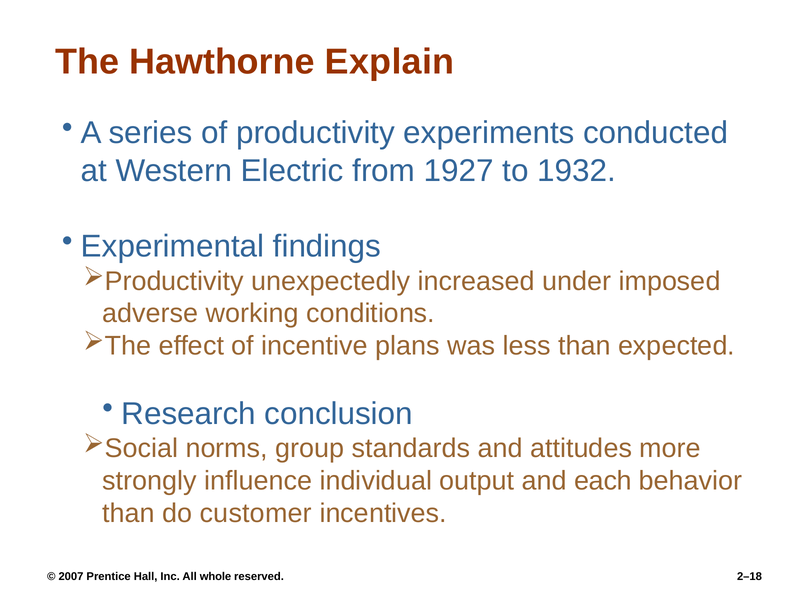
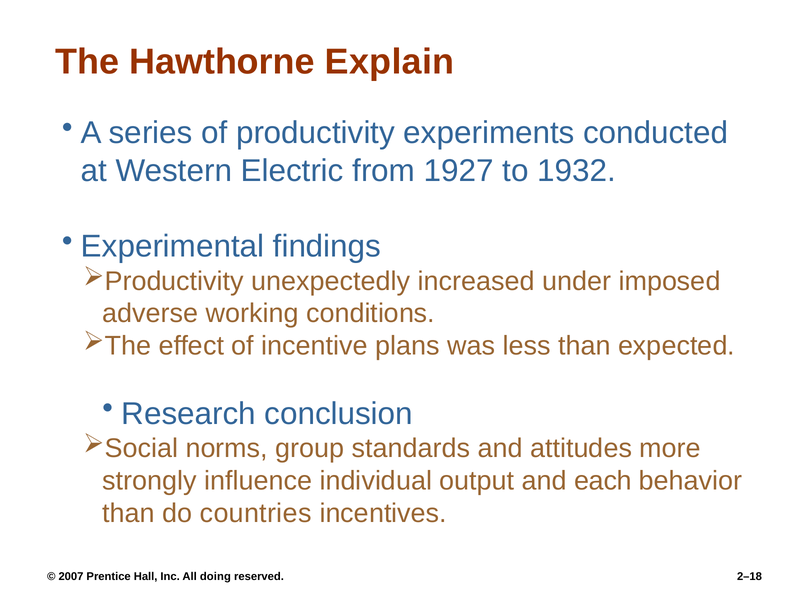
customer: customer -> countries
whole: whole -> doing
